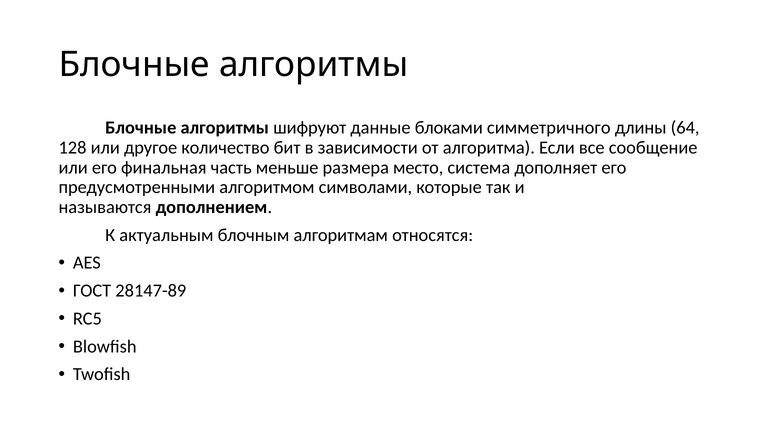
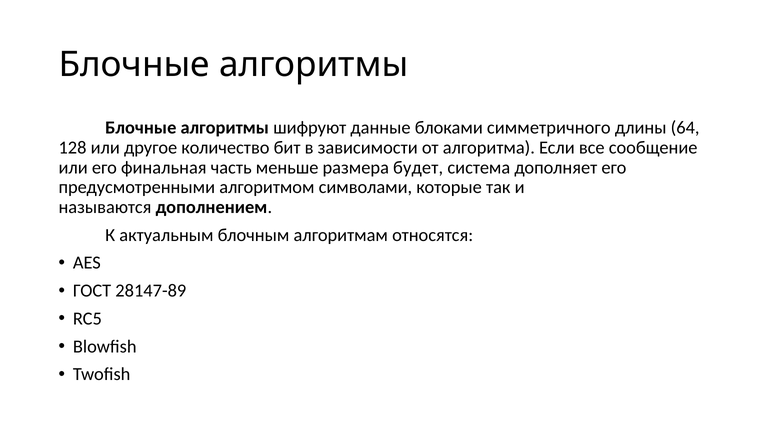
место: место -> будет
